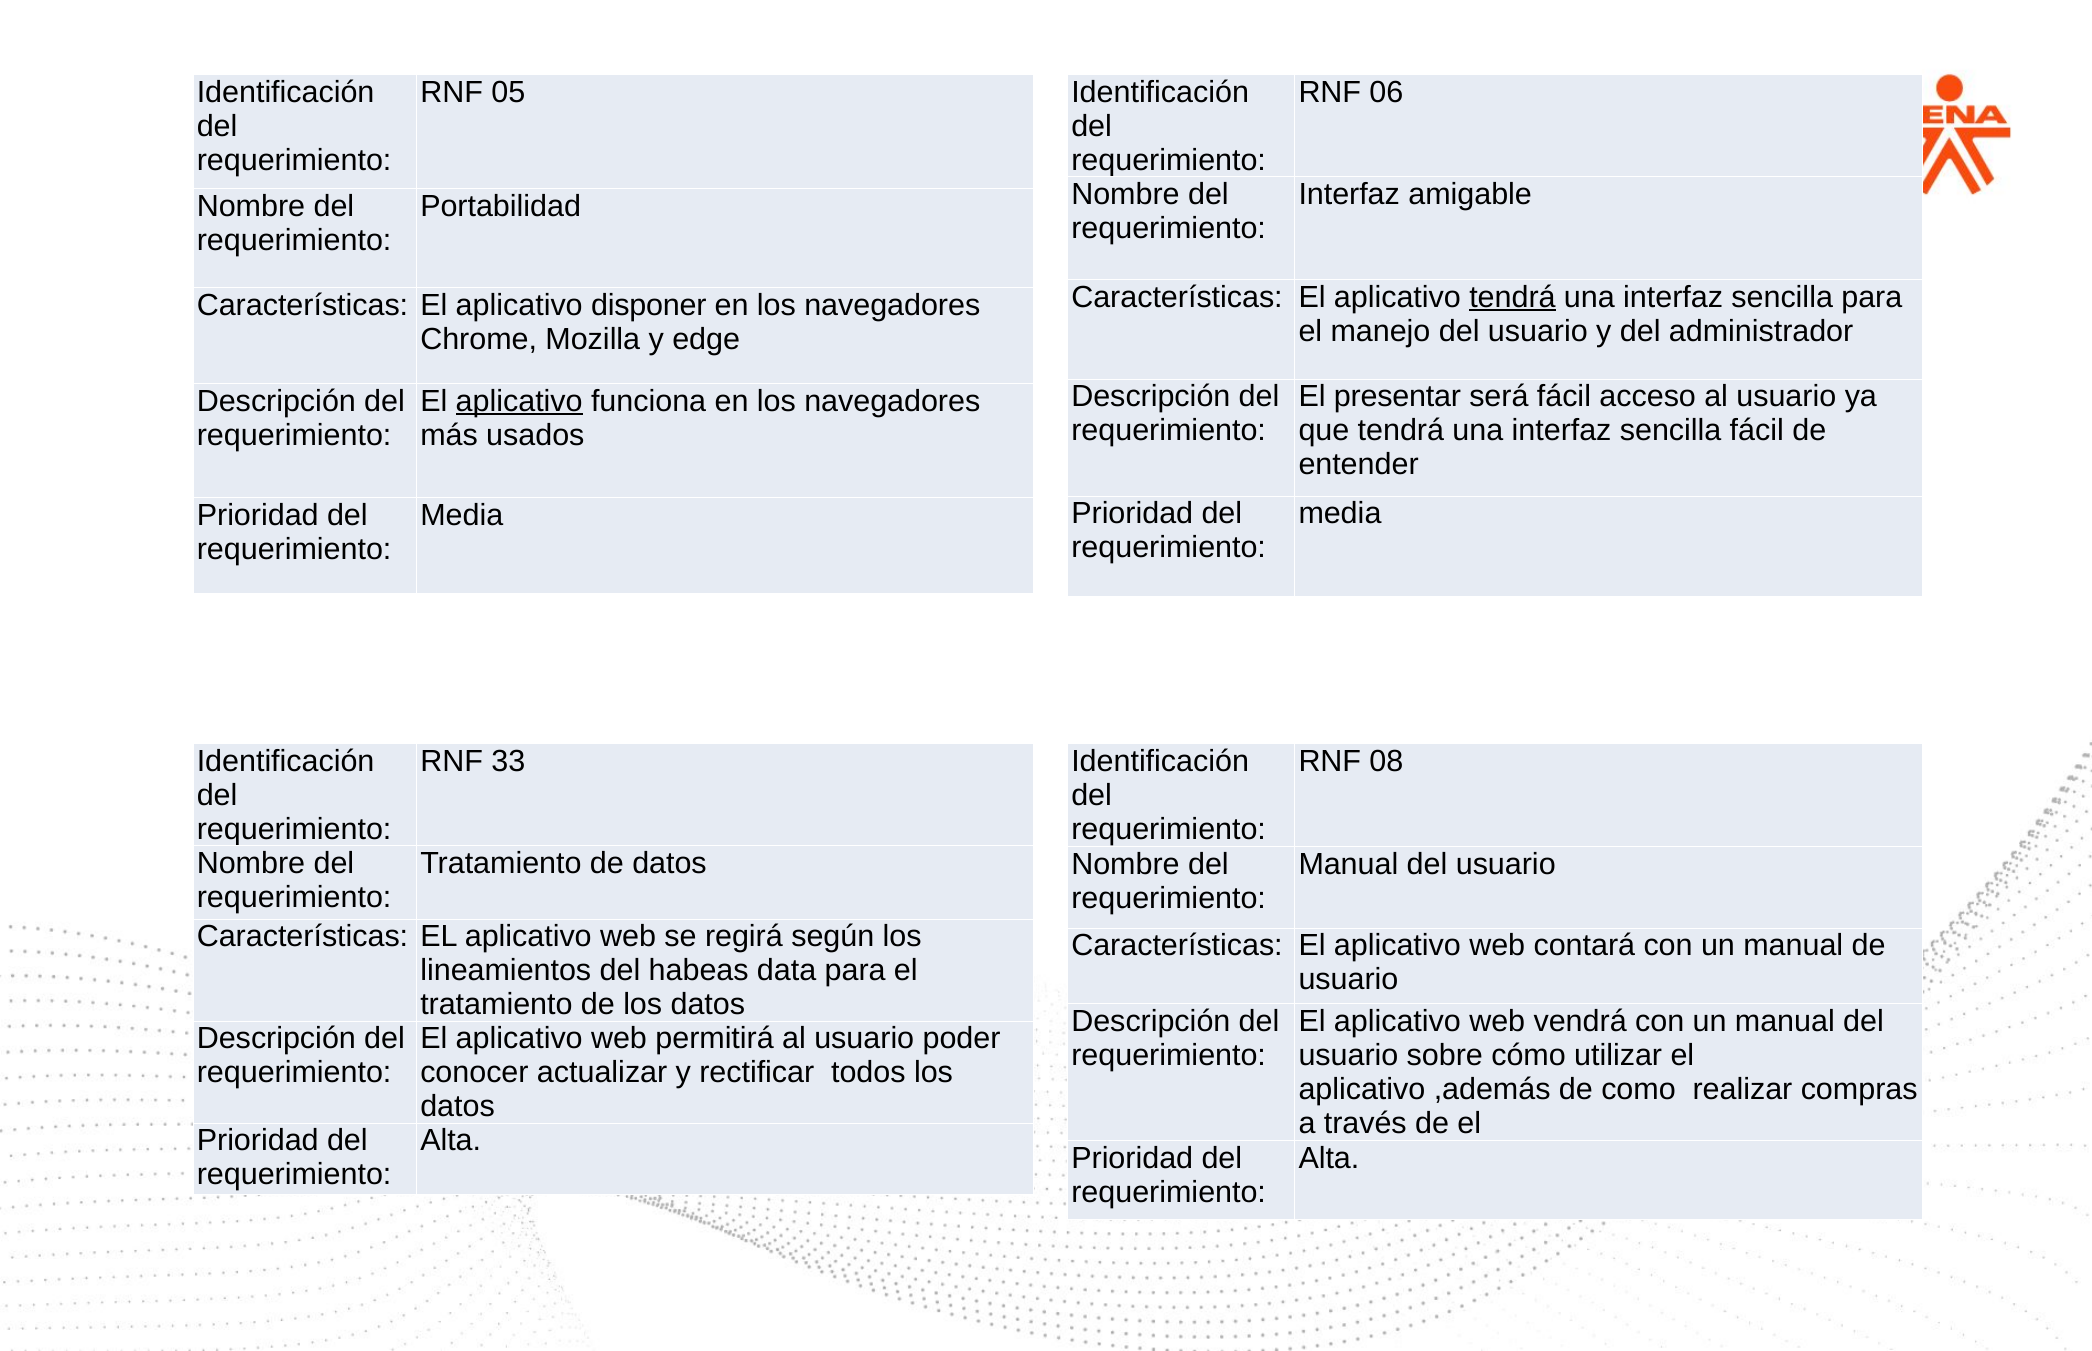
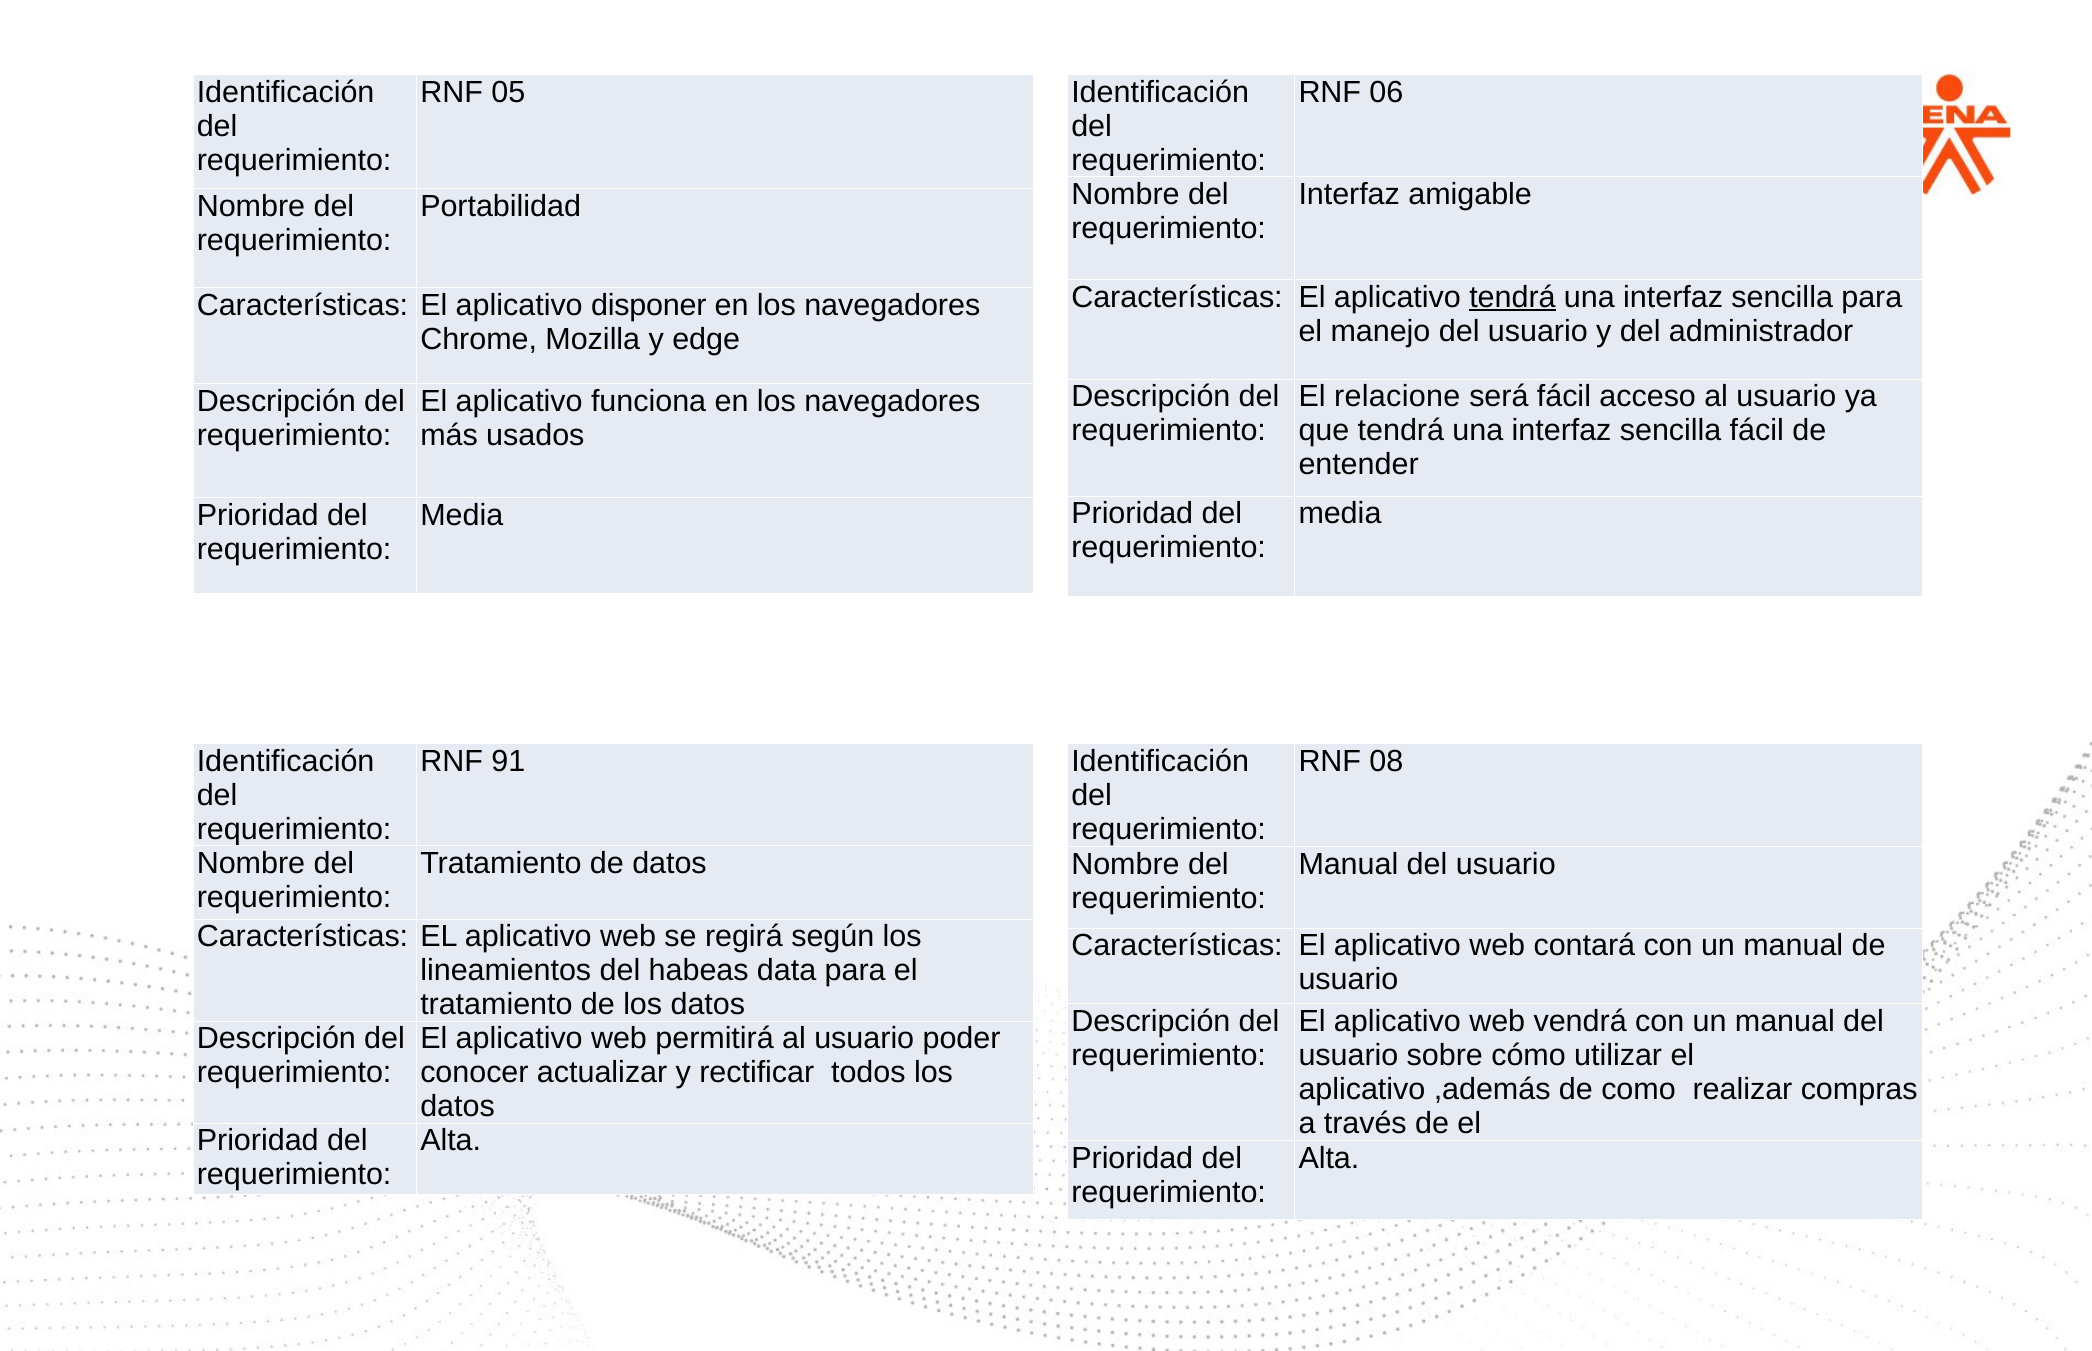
presentar: presentar -> relacione
aplicativo at (519, 401) underline: present -> none
33: 33 -> 91
